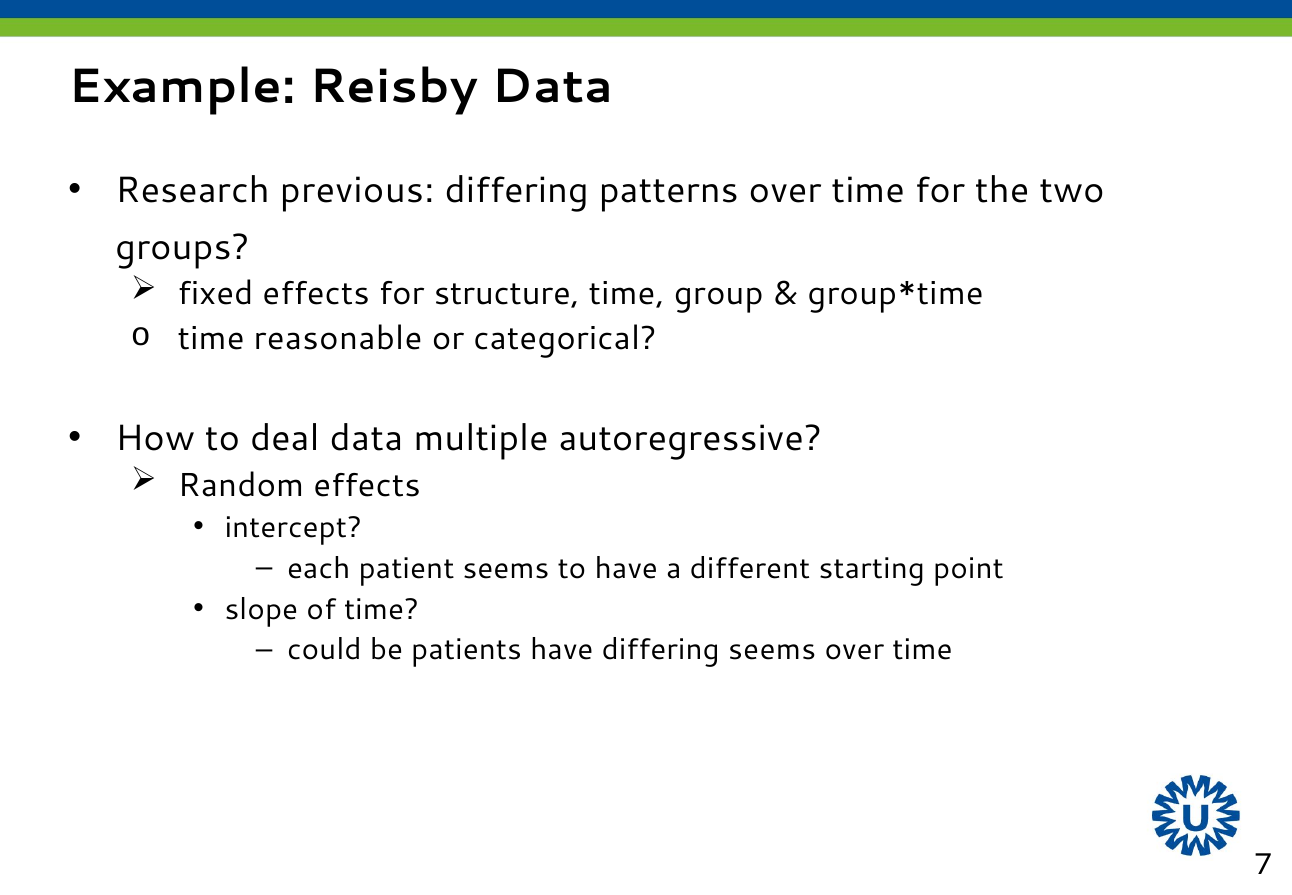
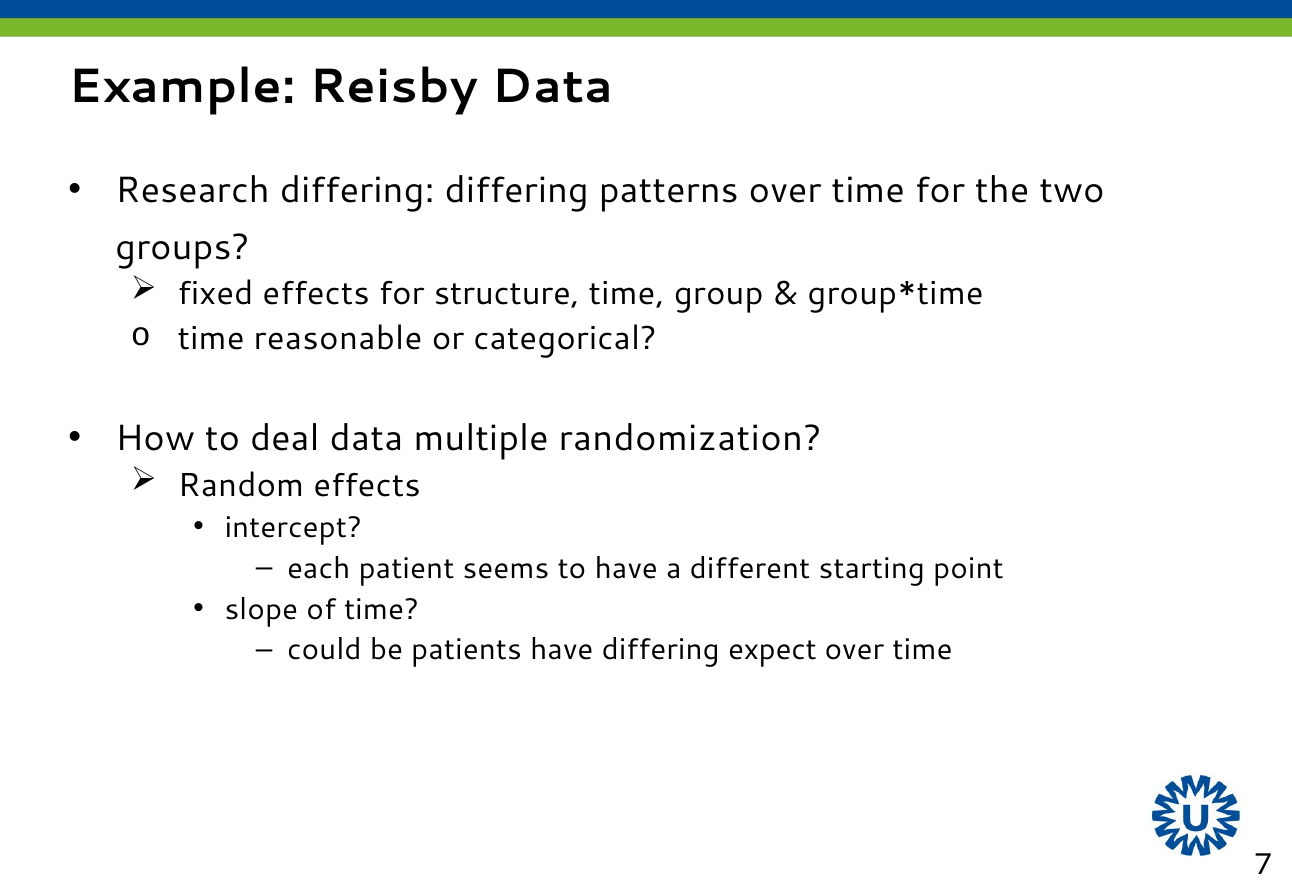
Research previous: previous -> differing
autoregressive: autoregressive -> randomization
differing seems: seems -> expect
